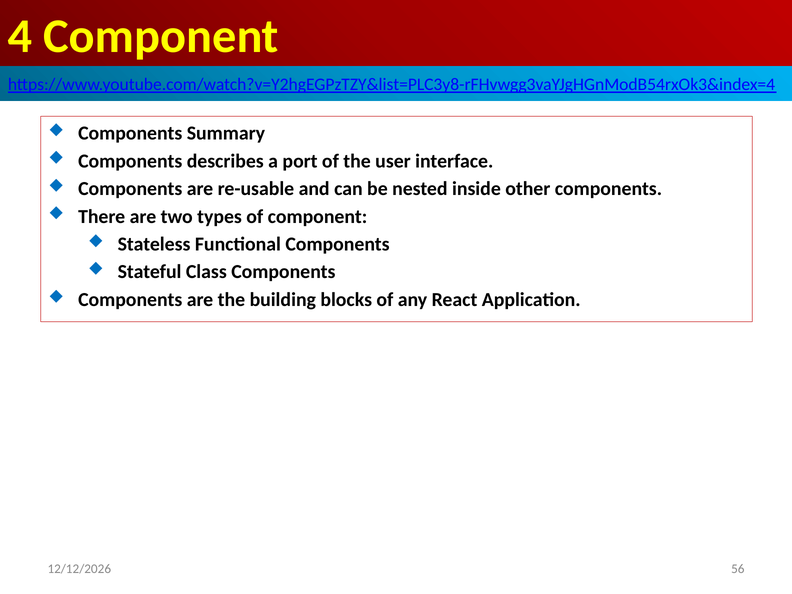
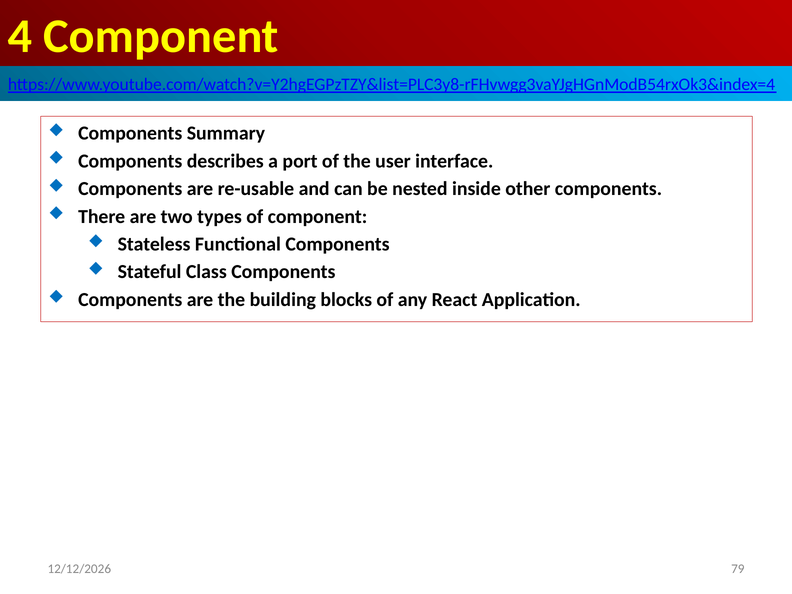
56: 56 -> 79
